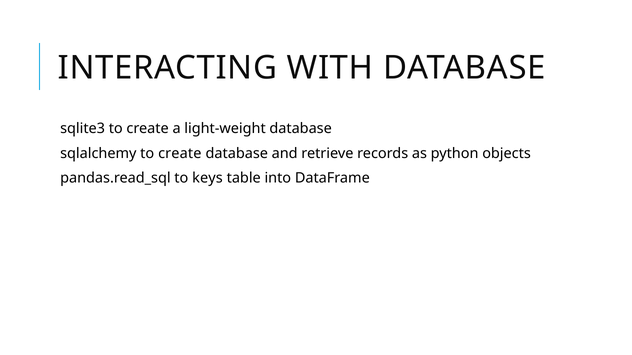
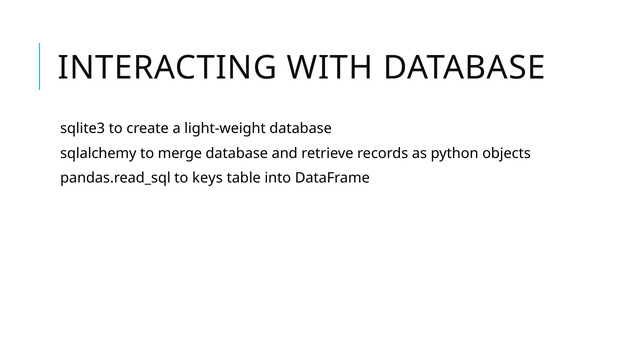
sqlalchemy to create: create -> merge
